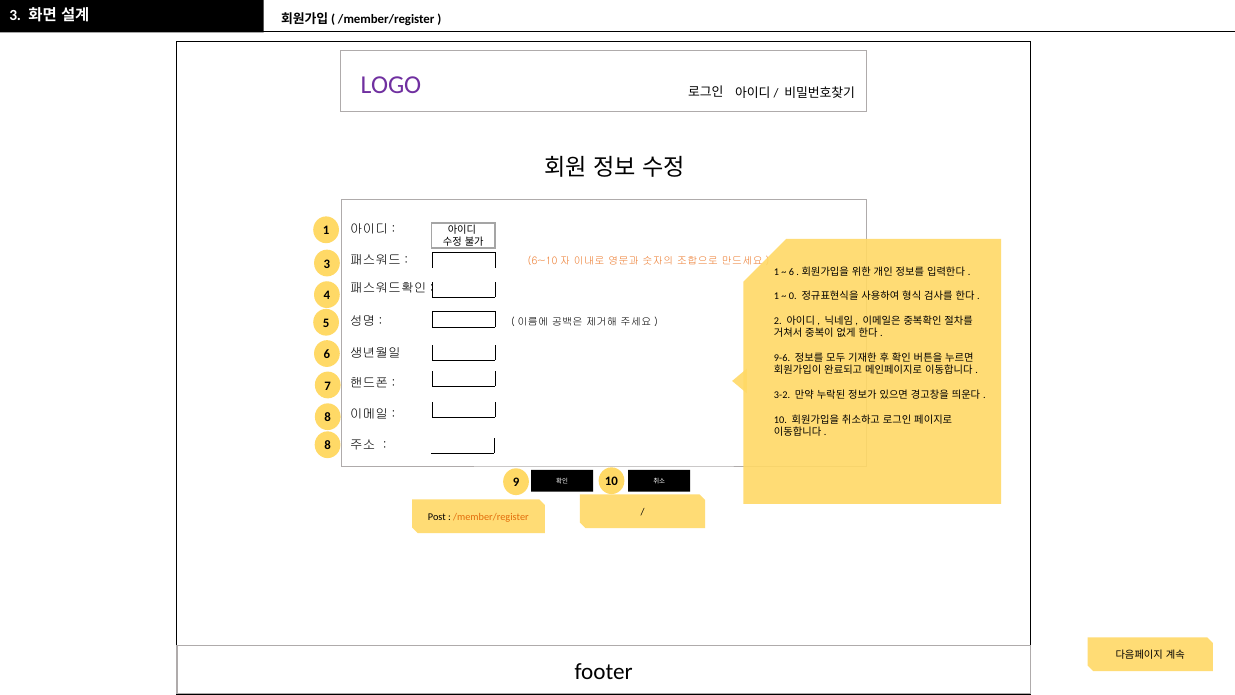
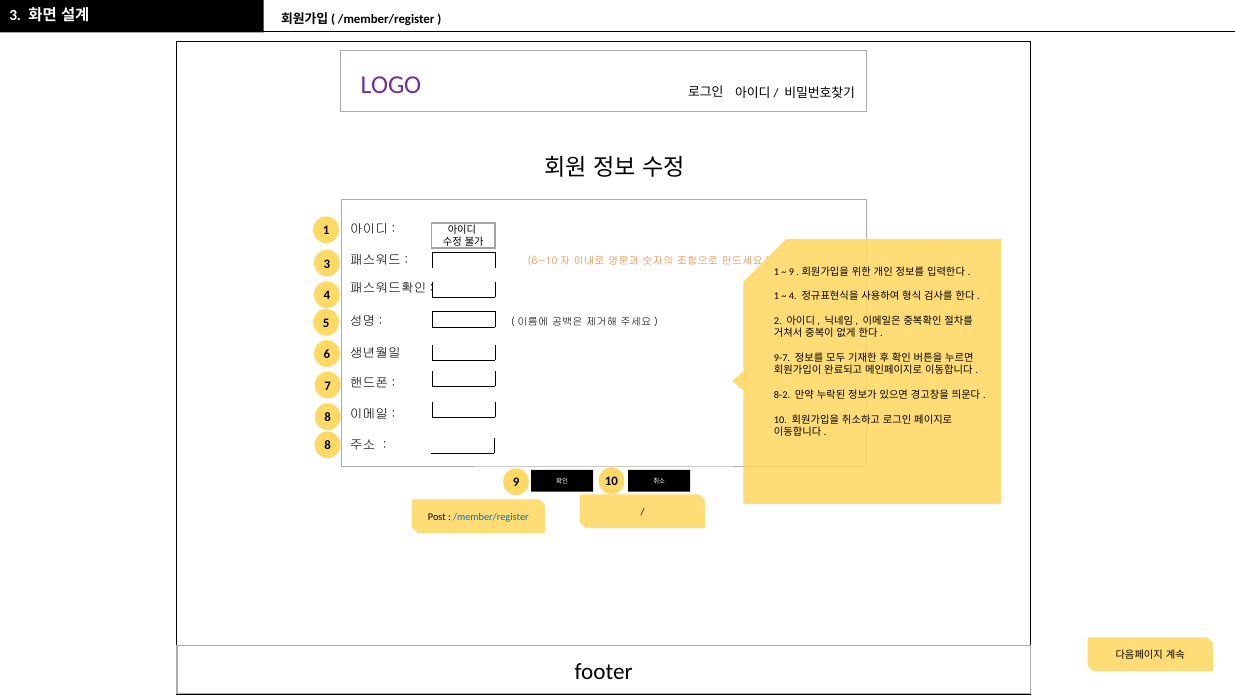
6 at (792, 272): 6 -> 9
0 at (793, 296): 0 -> 4
9-6: 9-6 -> 9-7
3-2: 3-2 -> 8-2
/member/register at (491, 517) colour: orange -> blue
